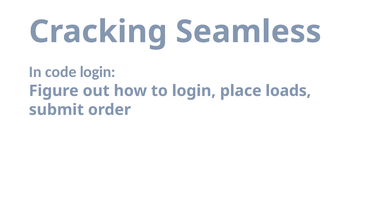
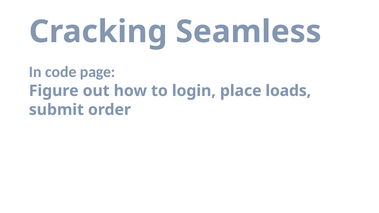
code login: login -> page
